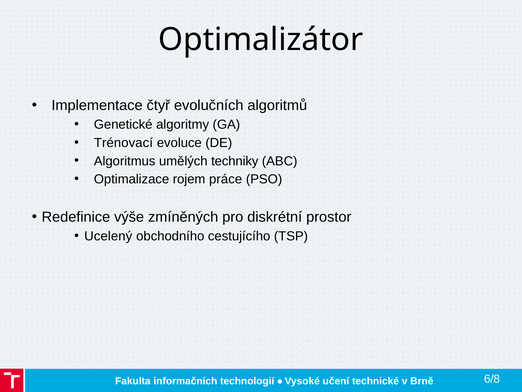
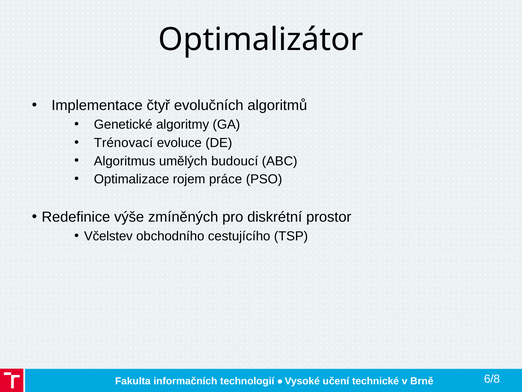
techniky: techniky -> budoucí
Ucelený: Ucelený -> Včelstev
